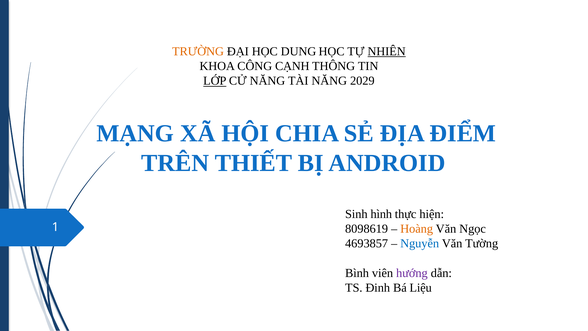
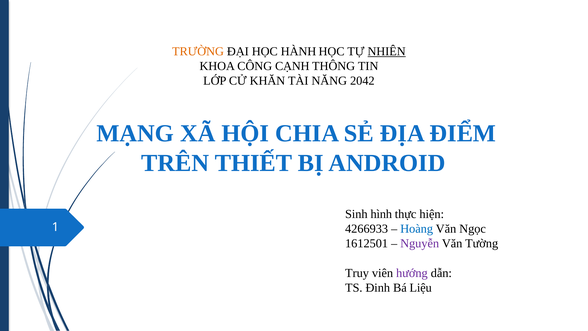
DUNG: DUNG -> HÀNH
LỚP underline: present -> none
CỬ NĂNG: NĂNG -> KHĂN
2029: 2029 -> 2042
8098619: 8098619 -> 4266933
Hoàng colour: orange -> blue
4693857: 4693857 -> 1612501
Nguyễn colour: blue -> purple
Bình: Bình -> Truy
